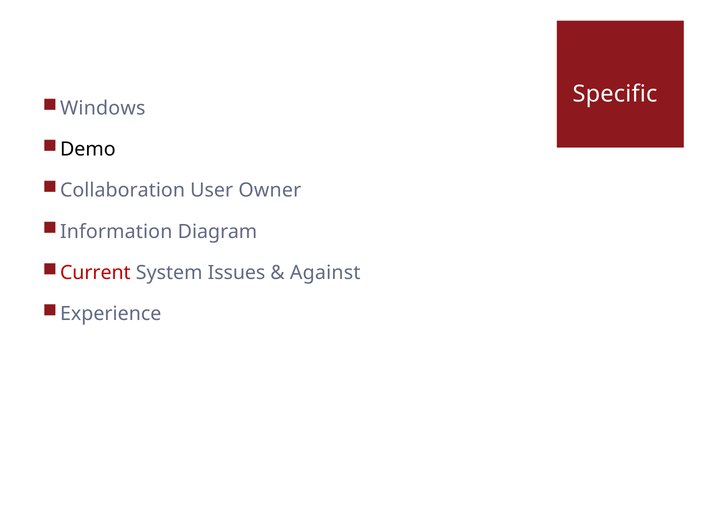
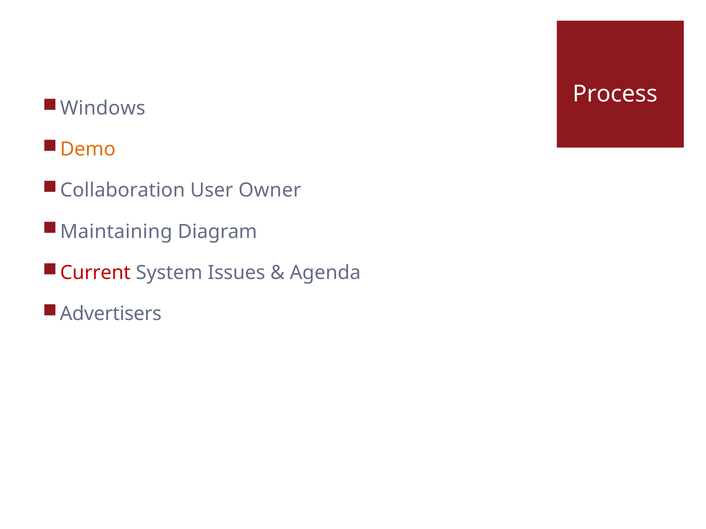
Specific: Specific -> Process
Demo colour: black -> orange
Information: Information -> Maintaining
Against: Against -> Agenda
Experience: Experience -> Advertisers
